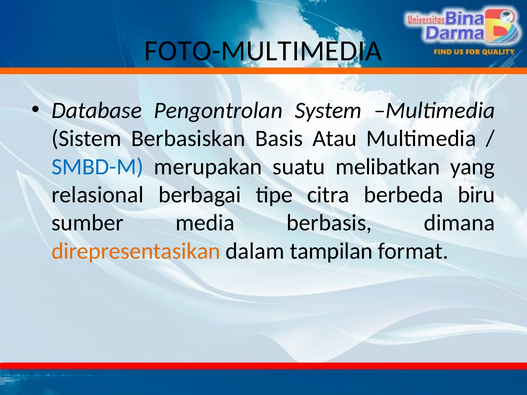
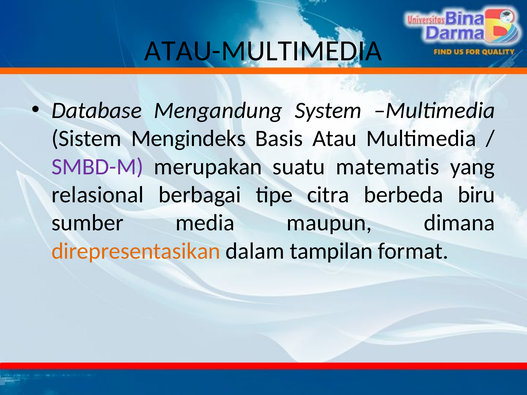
FOTO-MULTIMEDIA: FOTO-MULTIMEDIA -> ATAU-MULTIMEDIA
Pengontrolan: Pengontrolan -> Mengandung
Berbasiskan: Berbasiskan -> Mengindeks
SMBD-M colour: blue -> purple
melibatkan: melibatkan -> matematis
berbasis: berbasis -> maupun
